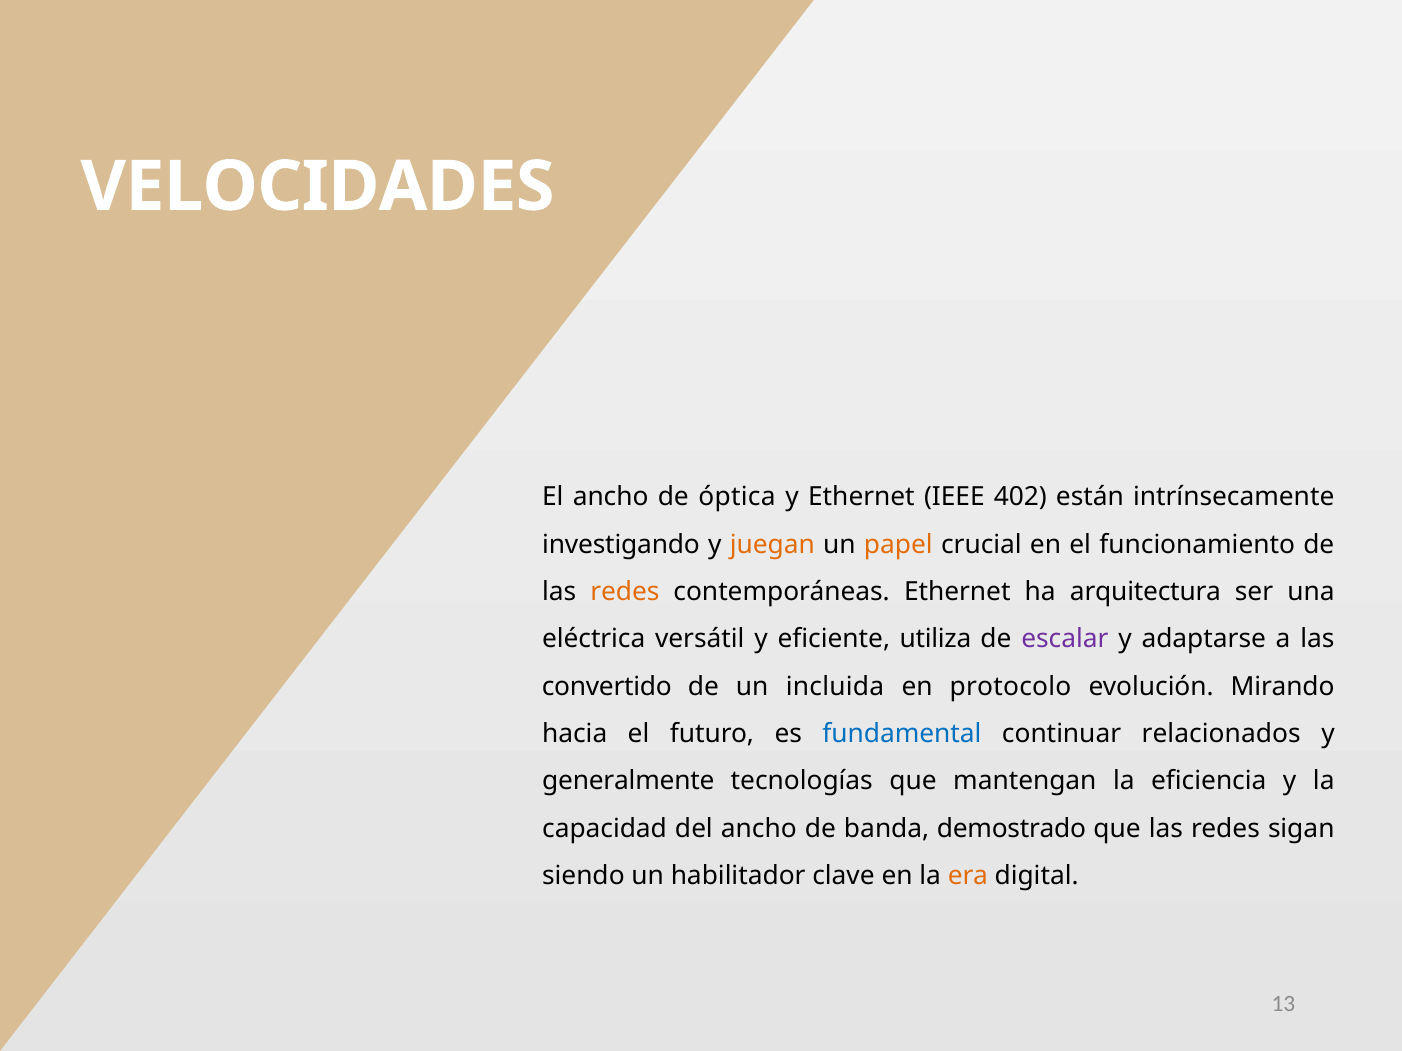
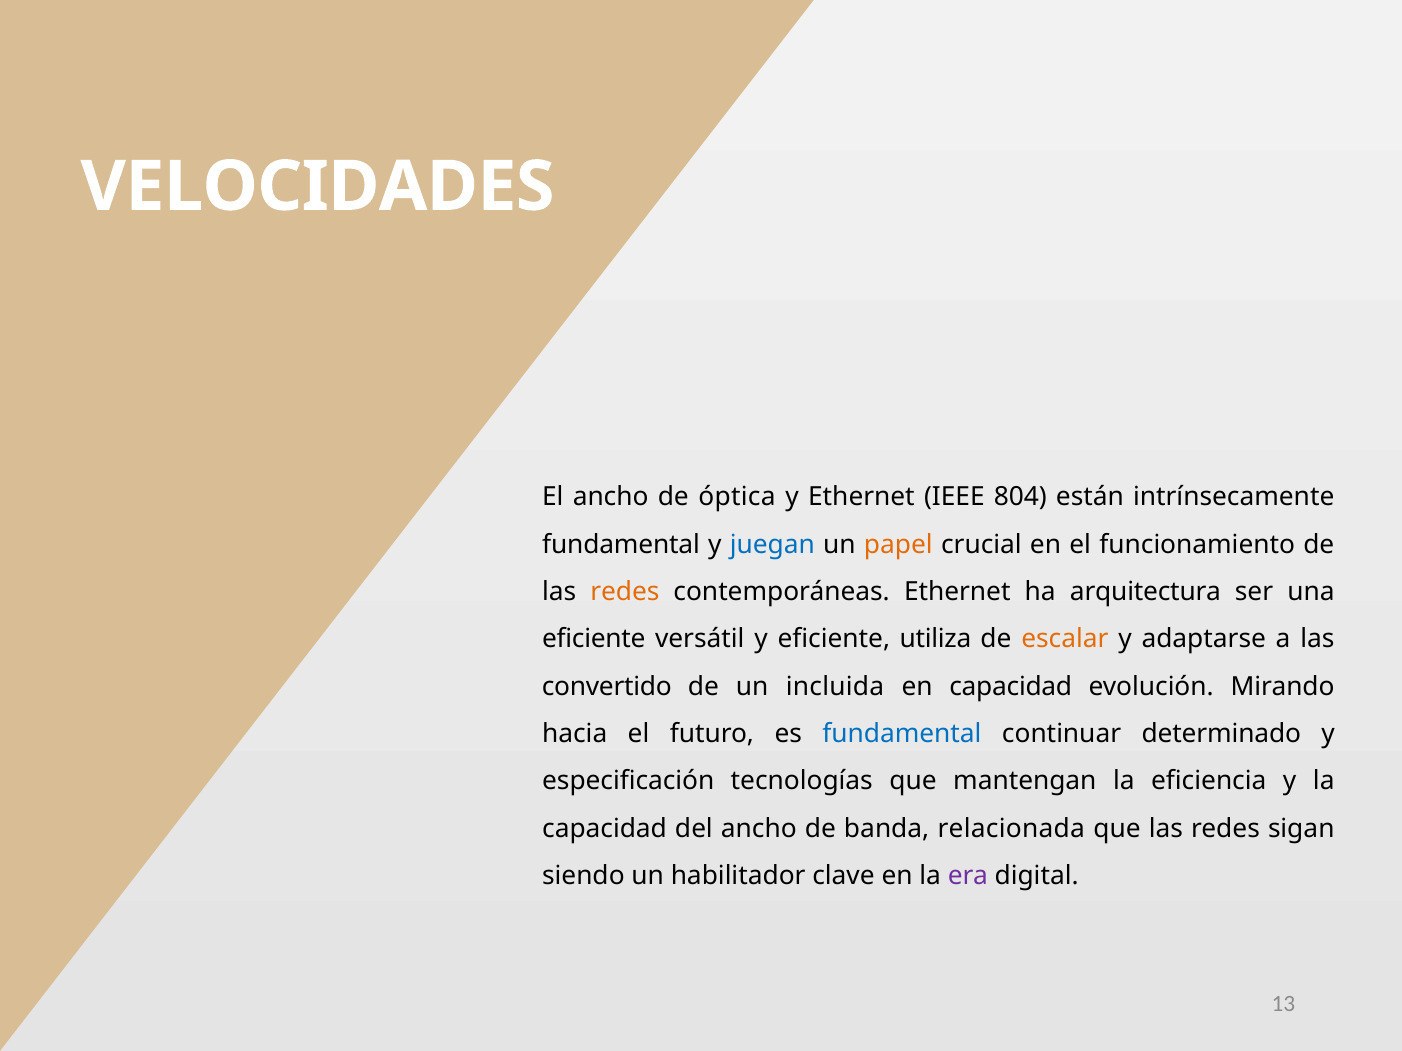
402: 402 -> 804
investigando at (621, 545): investigando -> fundamental
juegan colour: orange -> blue
eléctrica at (594, 639): eléctrica -> eficiente
escalar colour: purple -> orange
en protocolo: protocolo -> capacidad
relacionados: relacionados -> determinado
generalmente: generalmente -> especificación
demostrado: demostrado -> relacionada
era colour: orange -> purple
